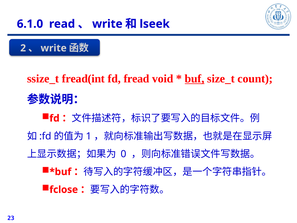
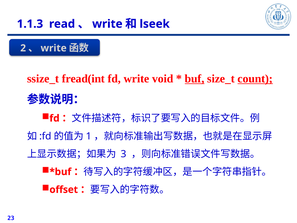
6.1.0: 6.1.0 -> 1.1.3
fd fread: fread -> write
count underline: none -> present
0: 0 -> 3
fclose: fclose -> offset
